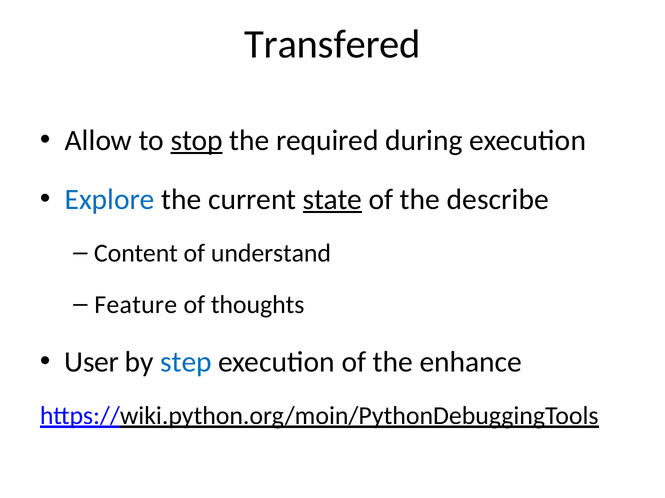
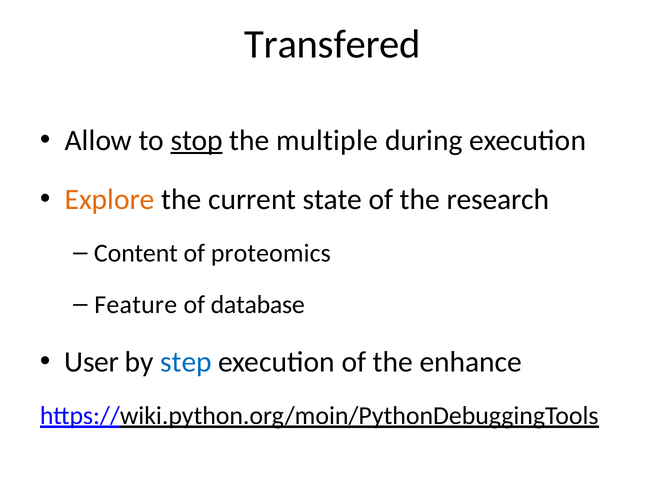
required: required -> multiple
Explore colour: blue -> orange
state underline: present -> none
describe: describe -> research
understand: understand -> proteomics
thoughts: thoughts -> database
